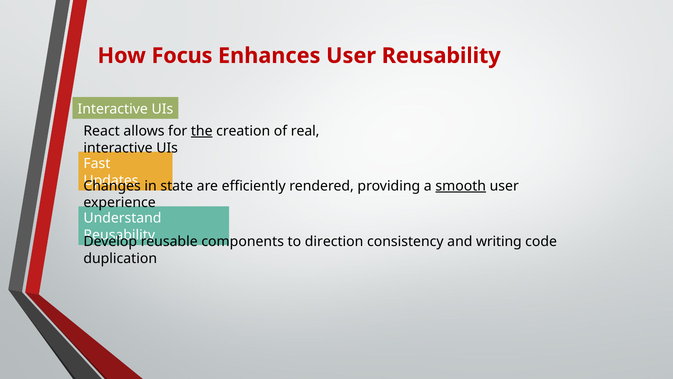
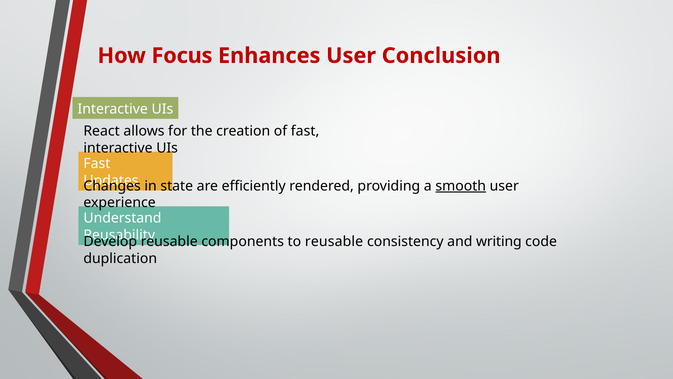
User Reusability: Reusability -> Conclusion
the underline: present -> none
of real: real -> fast
to direction: direction -> reusable
